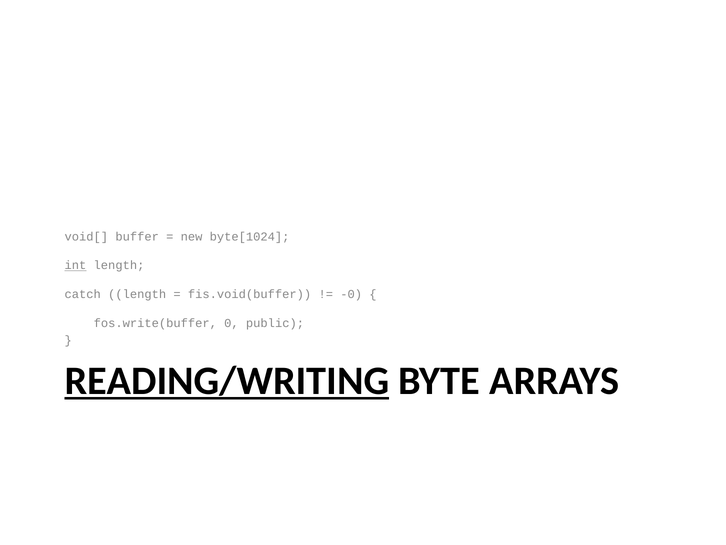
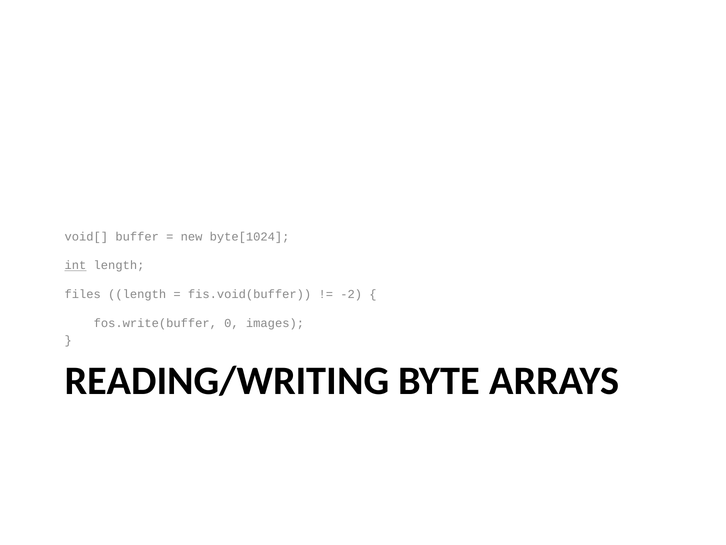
catch: catch -> files
-0: -0 -> -2
public: public -> images
READING/WRITING underline: present -> none
